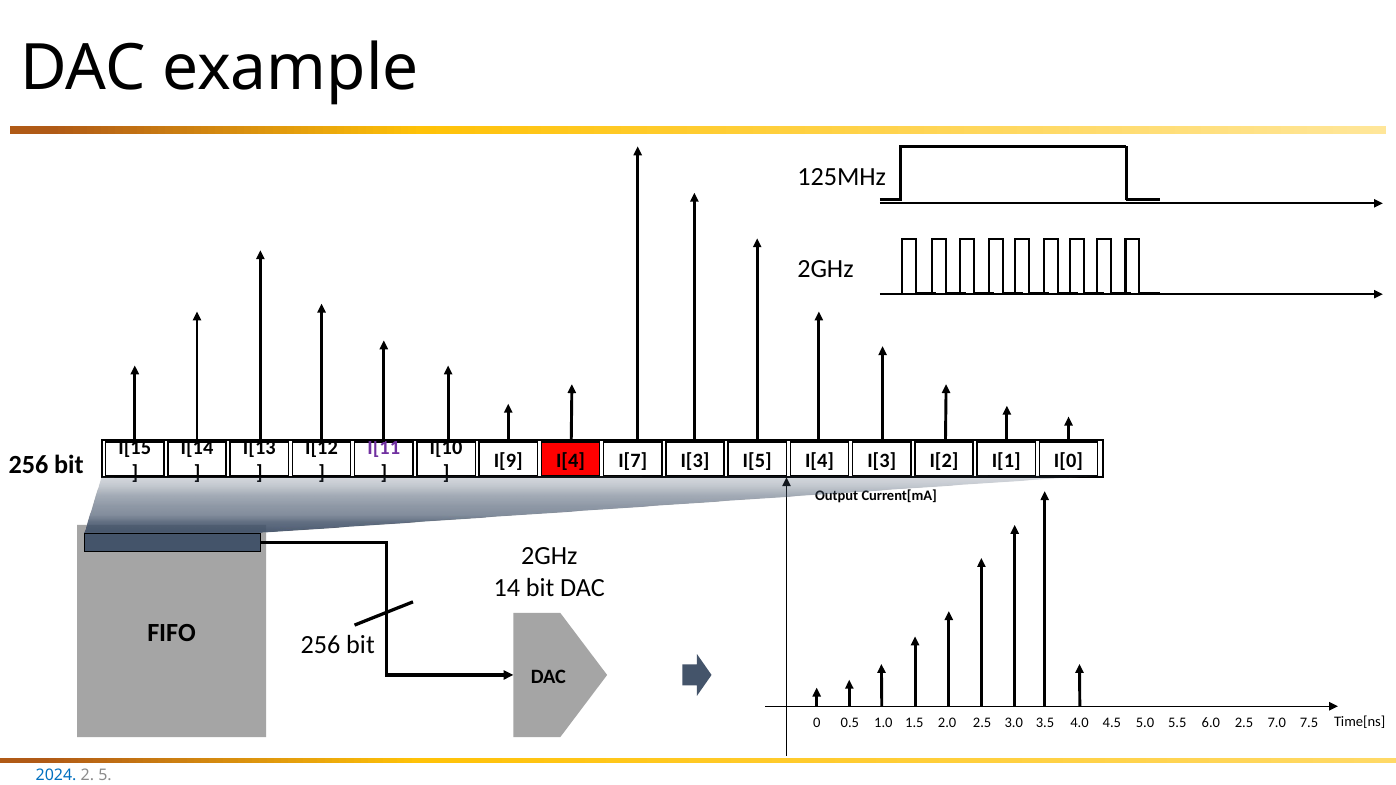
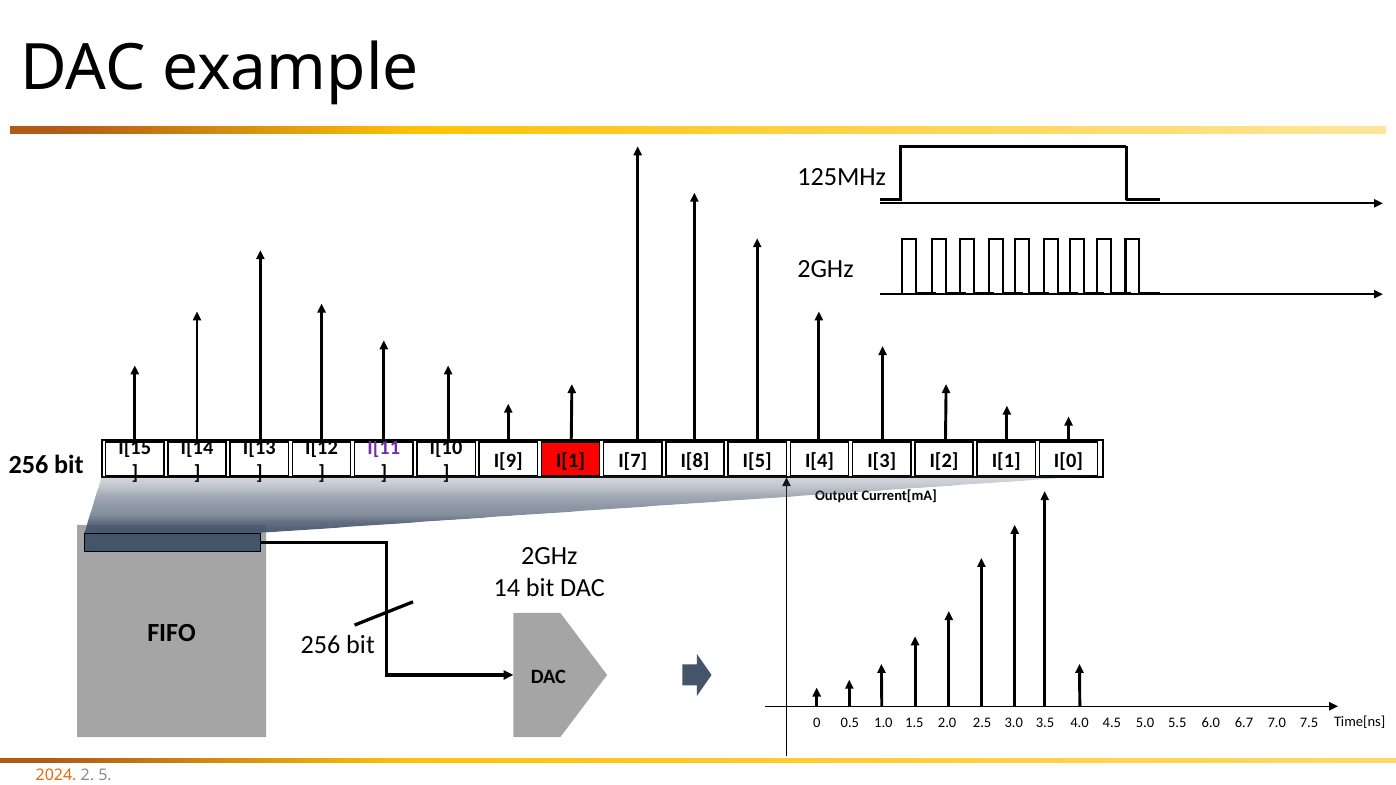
I[9 I[4: I[4 -> I[1
I[7 I[3: I[3 -> I[8
6.0 2.5: 2.5 -> 6.7
2024 colour: blue -> orange
